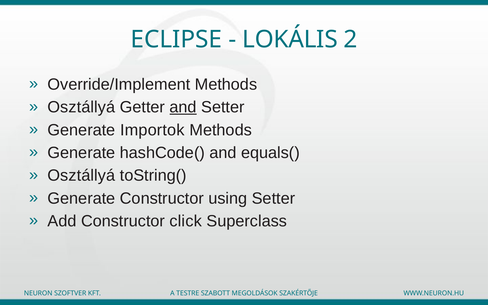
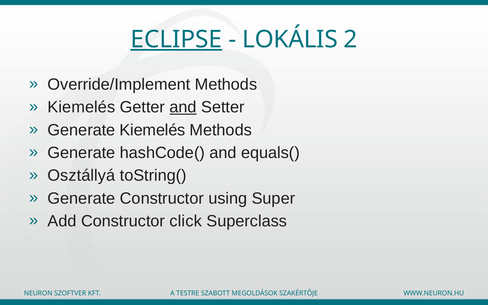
ECLIPSE underline: none -> present
Osztállyá at (81, 107): Osztállyá -> Kiemelés
Generate Importok: Importok -> Kiemelés
using Setter: Setter -> Super
